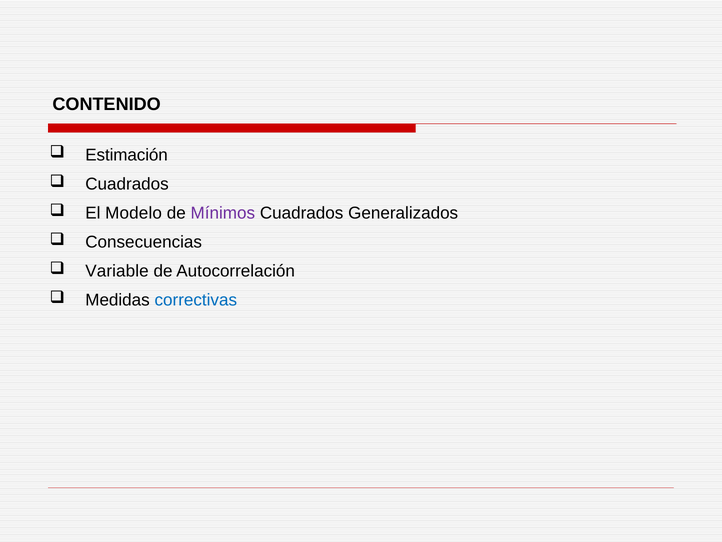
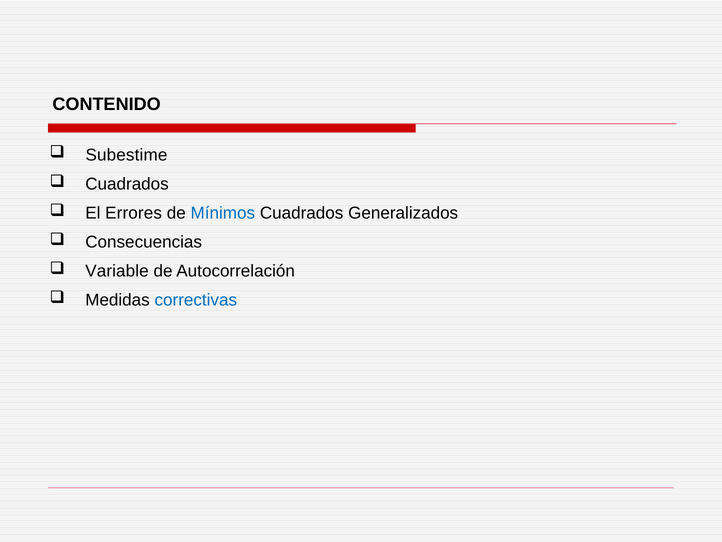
Estimación: Estimación -> Subestime
Modelo: Modelo -> Errores
Mínimos colour: purple -> blue
